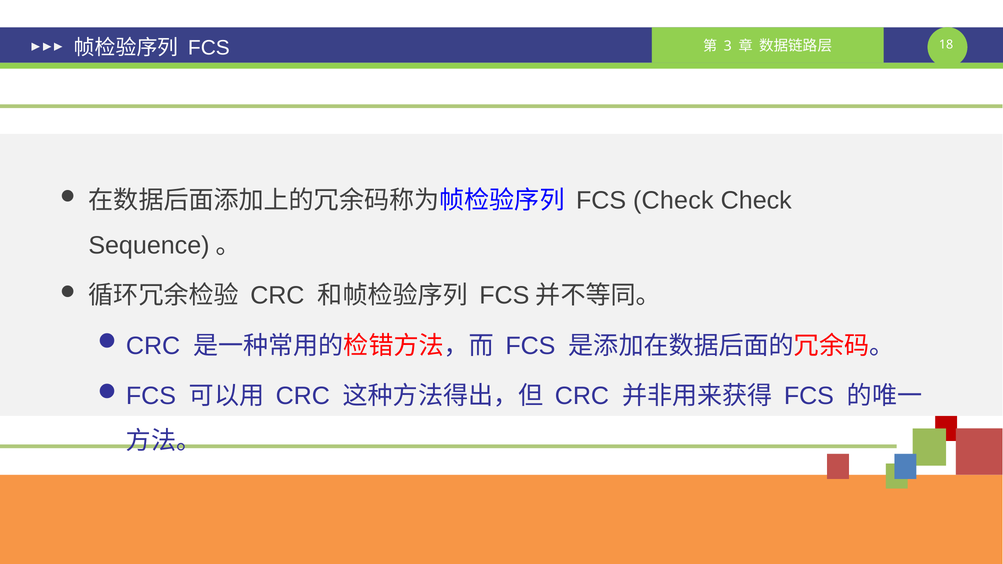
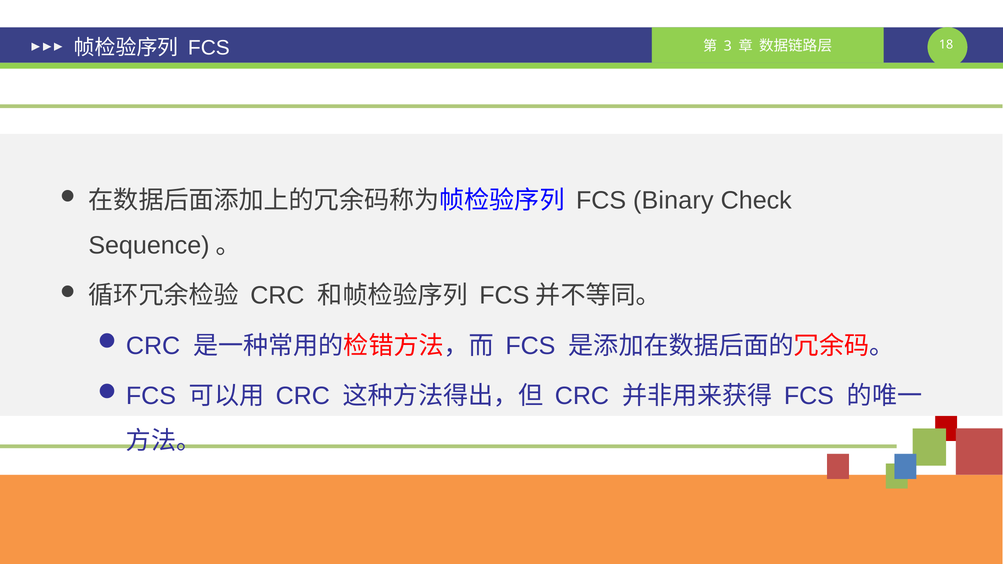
FCS Check: Check -> Binary
